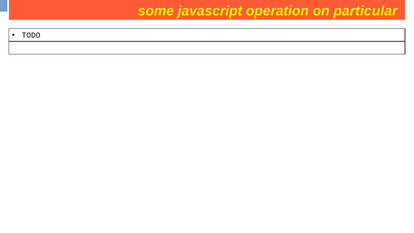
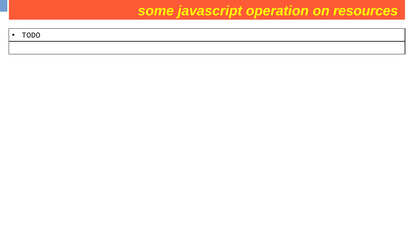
particular: particular -> resources
